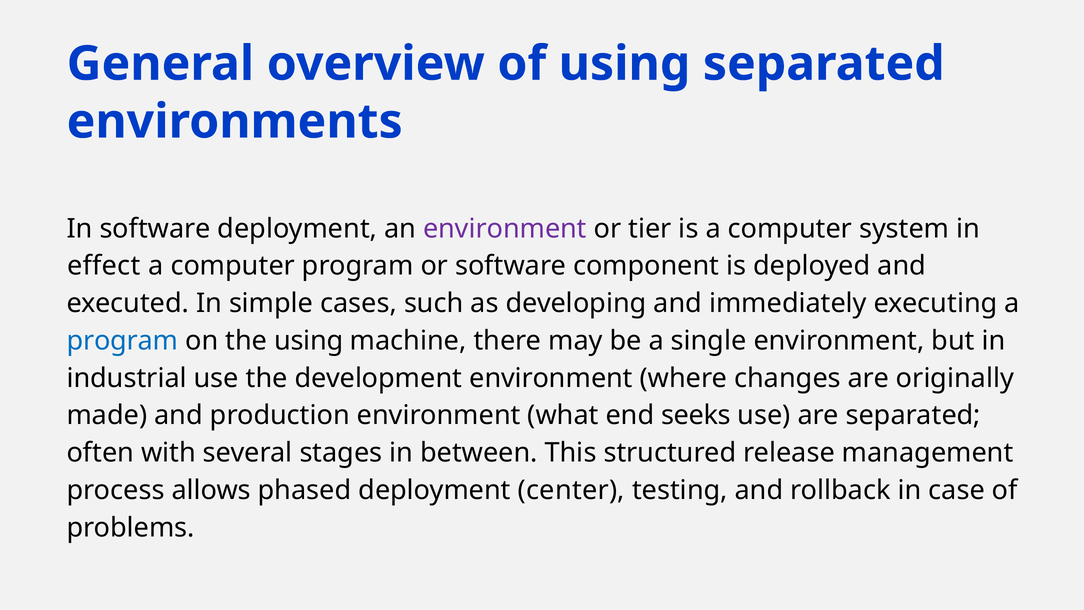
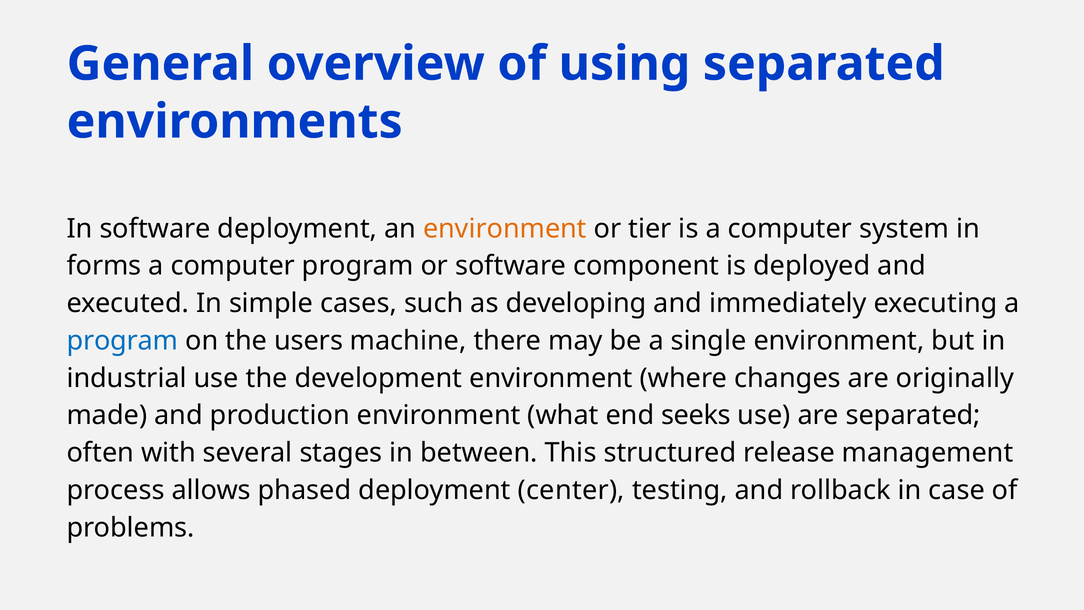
environment at (505, 228) colour: purple -> orange
effect: effect -> forms
the using: using -> users
